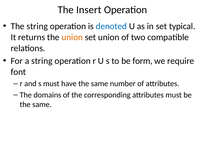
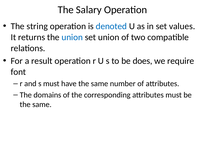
Insert: Insert -> Salary
typical: typical -> values
union at (72, 37) colour: orange -> blue
a string: string -> result
form: form -> does
